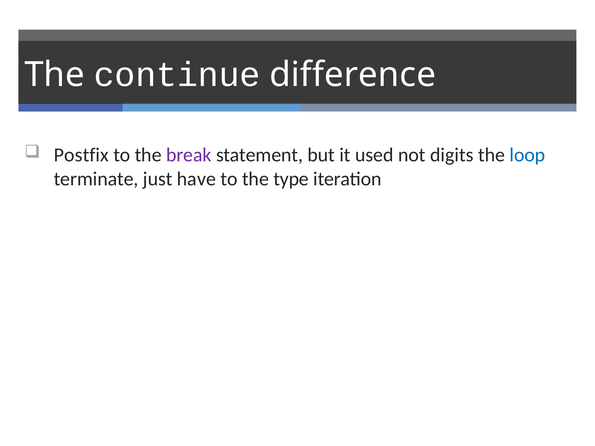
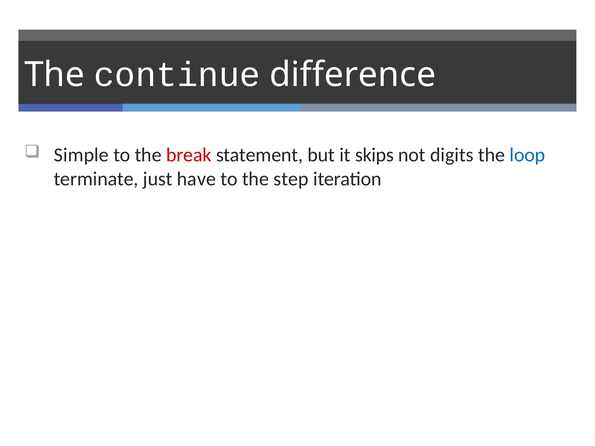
Postfix: Postfix -> Simple
break colour: purple -> red
used: used -> skips
type: type -> step
